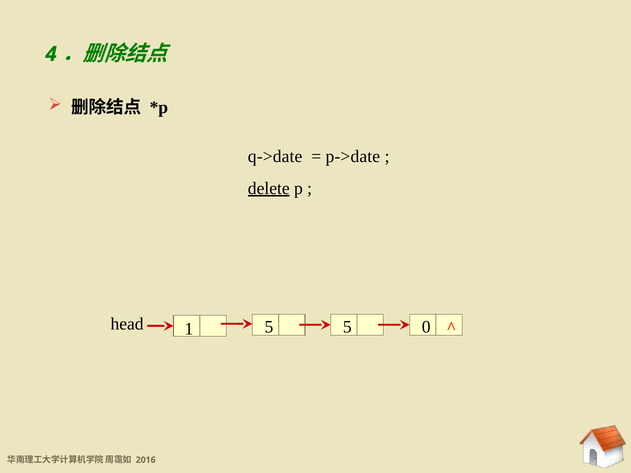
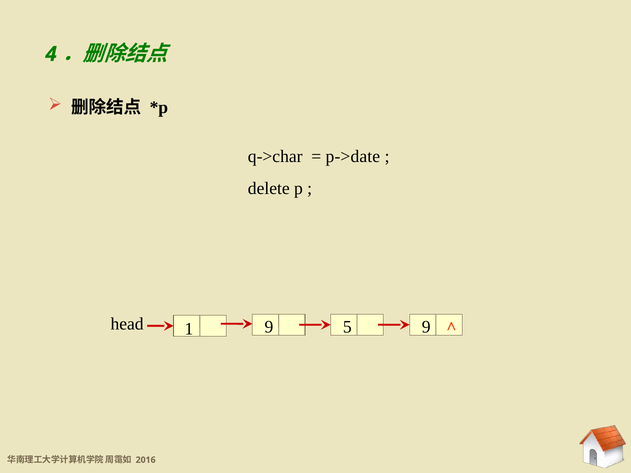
q->date: q->date -> q->char
delete underline: present -> none
5 0: 0 -> 9
1 5: 5 -> 9
